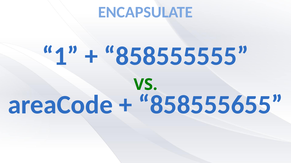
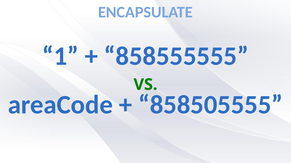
858555655: 858555655 -> 858505555
